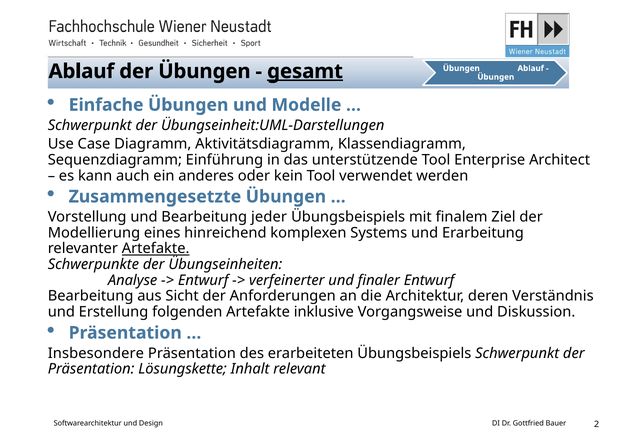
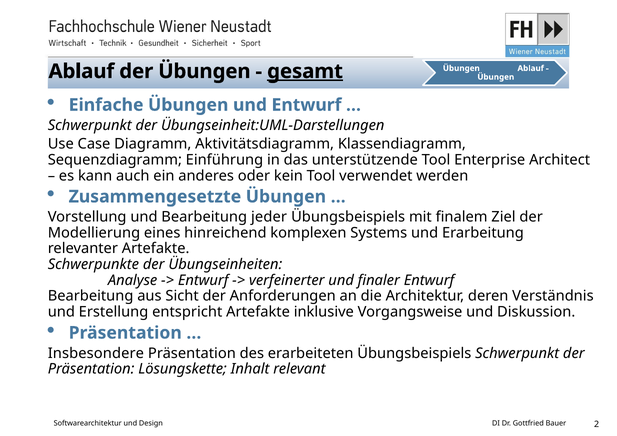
und Modelle: Modelle -> Entwurf
Artefakte at (156, 249) underline: present -> none
folgenden: folgenden -> entspricht
